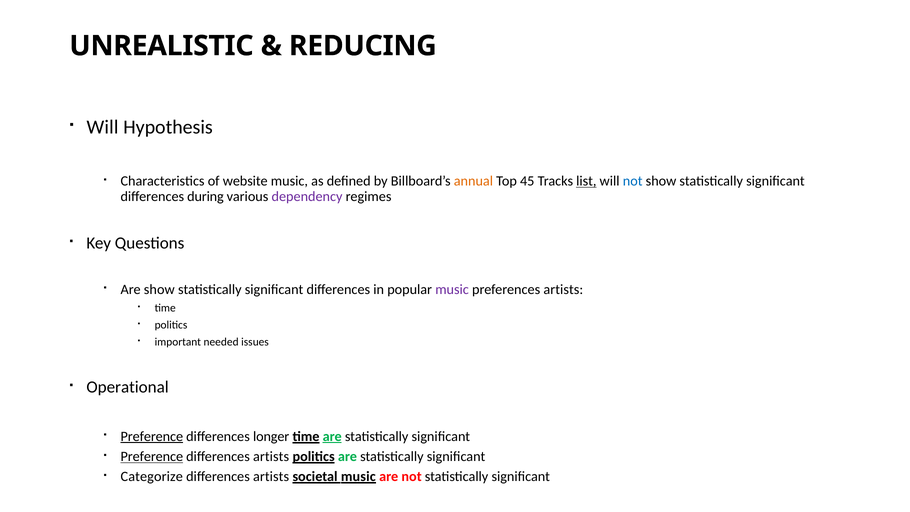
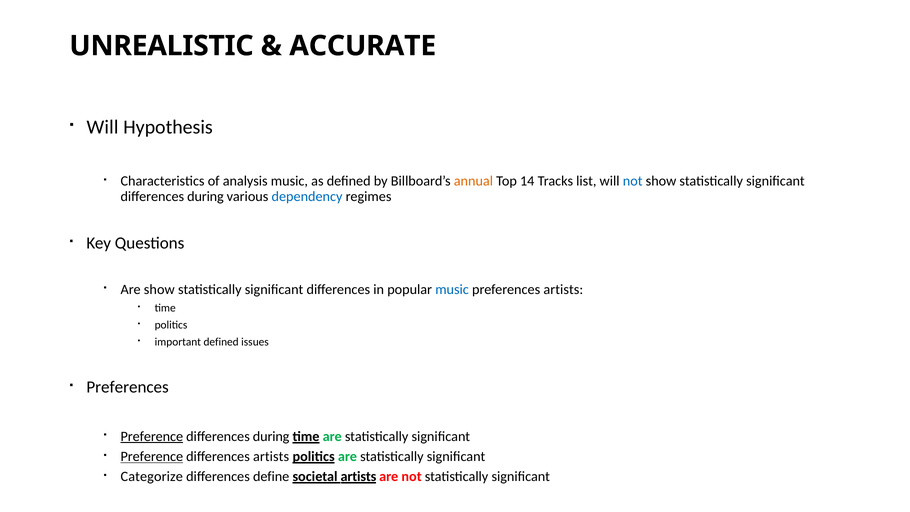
REDUCING: REDUCING -> ACCURATE
website: website -> analysis
45: 45 -> 14
list underline: present -> none
dependency colour: purple -> blue
music at (452, 289) colour: purple -> blue
important needed: needed -> defined
Operational at (128, 387): Operational -> Preferences
longer at (271, 436): longer -> during
are at (332, 436) underline: present -> none
artists at (271, 477): artists -> define
societal music: music -> artists
